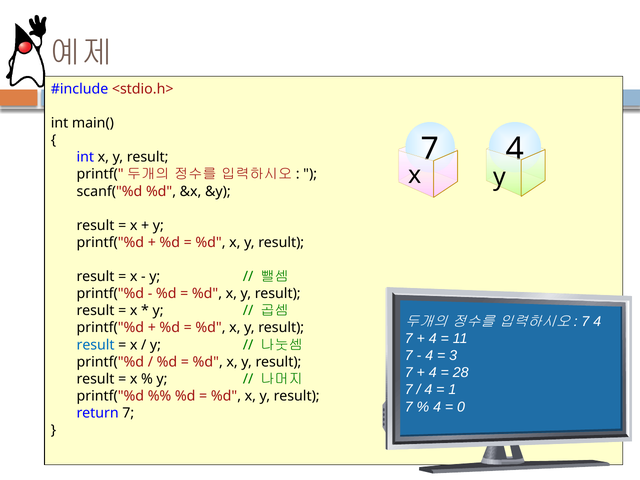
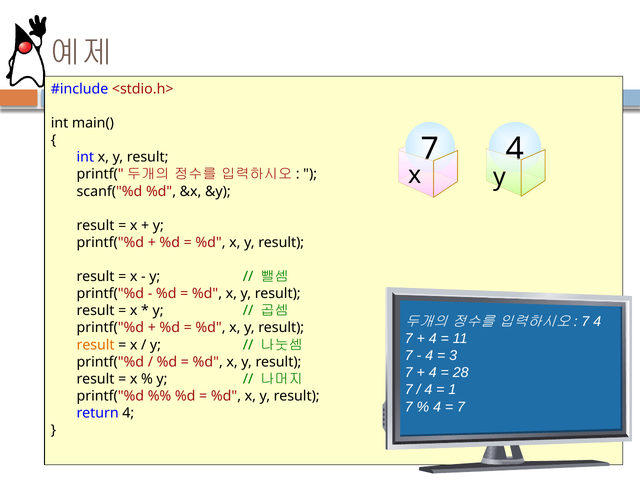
result at (96, 345) colour: blue -> orange
0 at (461, 407): 0 -> 7
return 7: 7 -> 4
